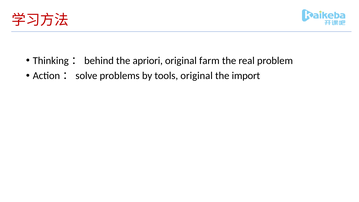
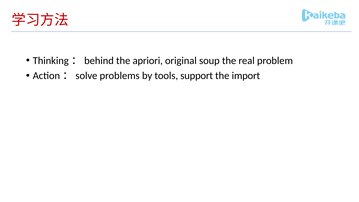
farm: farm -> soup
tools original: original -> support
